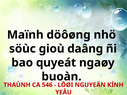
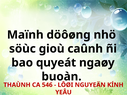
daâng: daâng -> caûnh
